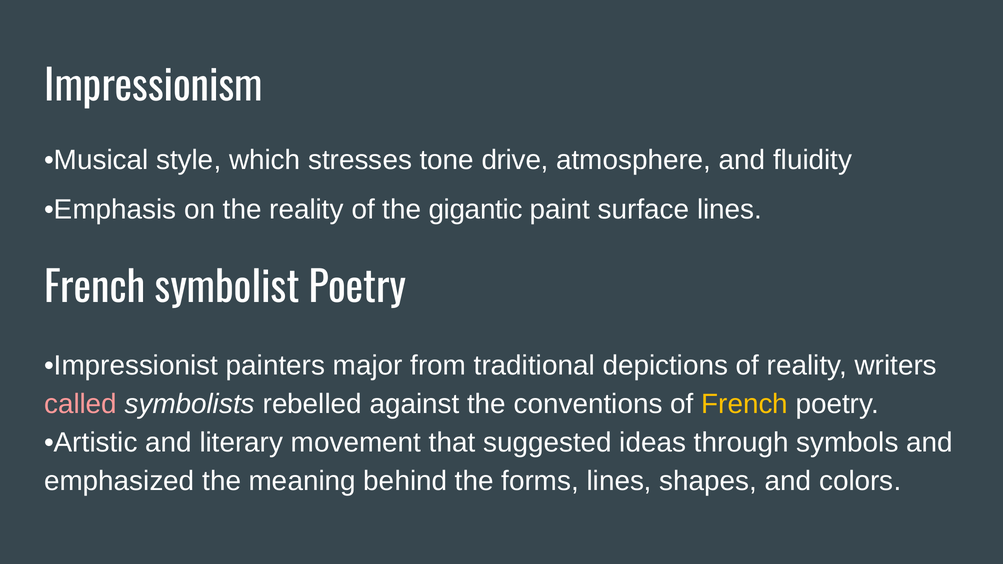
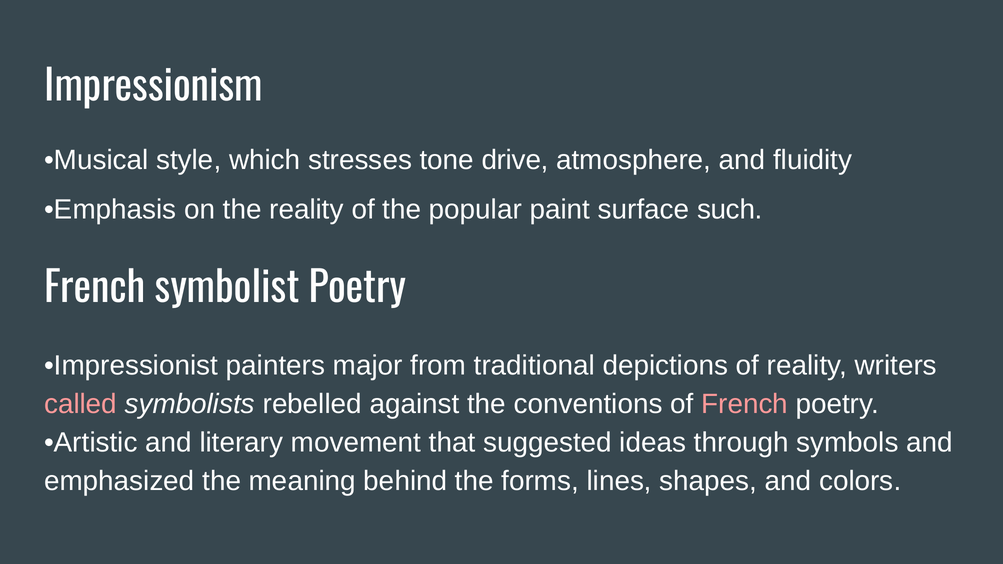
gigantic: gigantic -> popular
surface lines: lines -> such
French at (745, 404) colour: yellow -> pink
